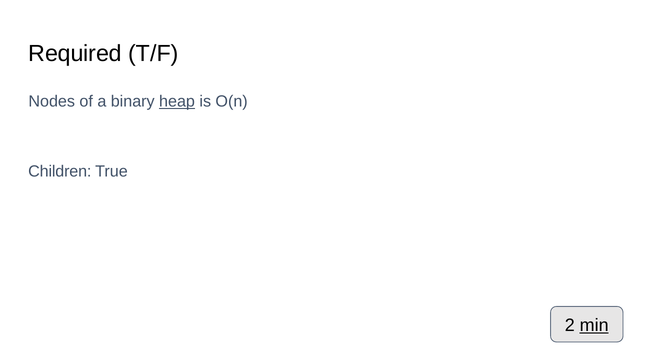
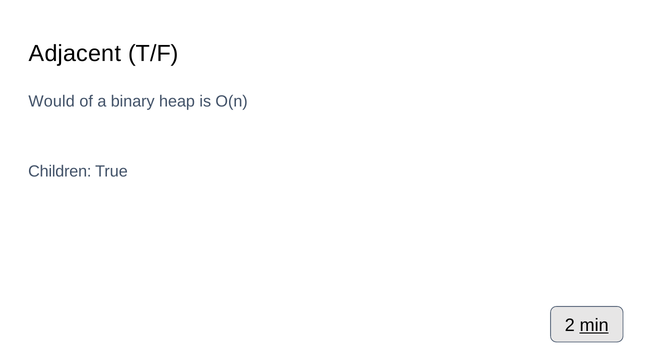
Required: Required -> Adjacent
Nodes: Nodes -> Would
heap underline: present -> none
